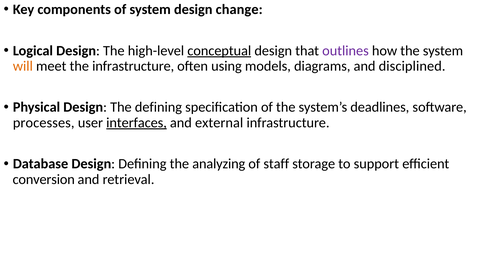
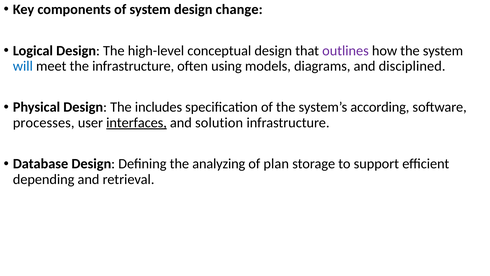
conceptual underline: present -> none
will colour: orange -> blue
The defining: defining -> includes
deadlines: deadlines -> according
external: external -> solution
staff: staff -> plan
conversion: conversion -> depending
